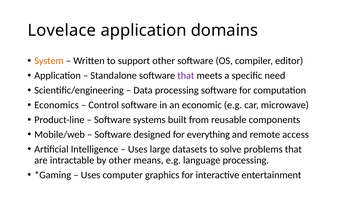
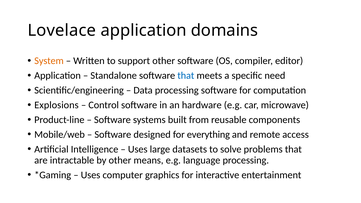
that at (186, 76) colour: purple -> blue
Economics: Economics -> Explosions
economic: economic -> hardware
